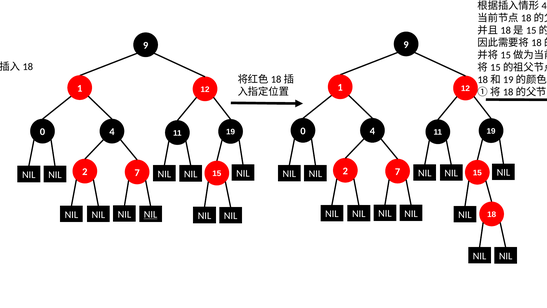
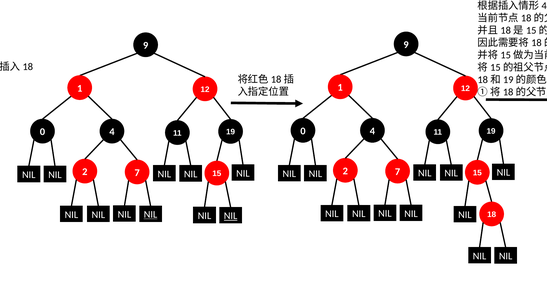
NIL at (231, 216) underline: none -> present
